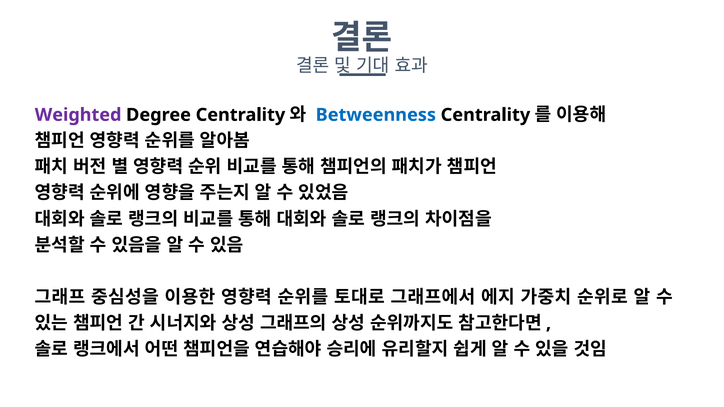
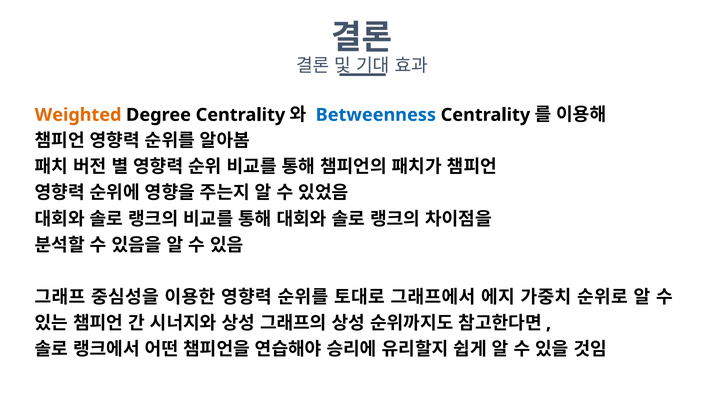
Weighted colour: purple -> orange
